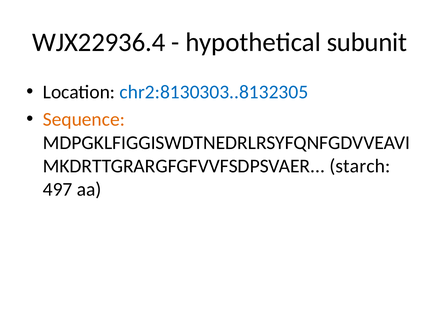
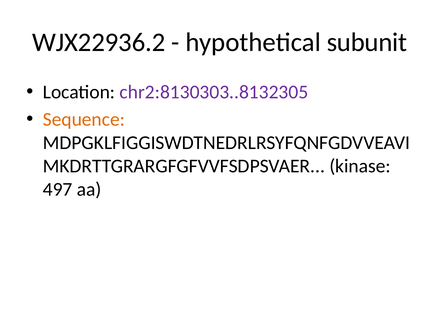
WJX22936.4: WJX22936.4 -> WJX22936.2
chr2:8130303..8132305 colour: blue -> purple
starch: starch -> kinase
